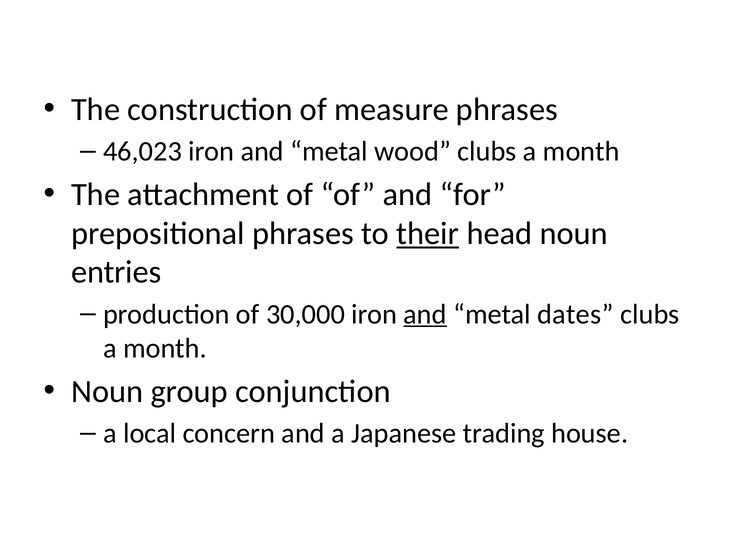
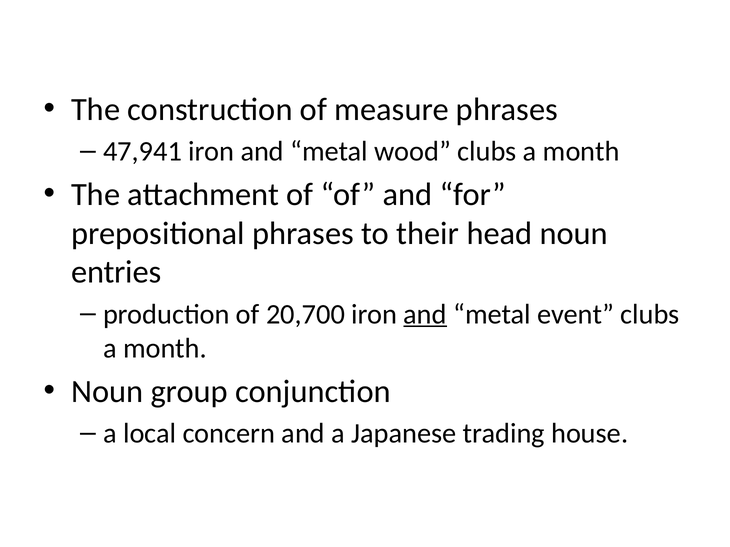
46,023: 46,023 -> 47,941
their underline: present -> none
30,000: 30,000 -> 20,700
dates: dates -> event
